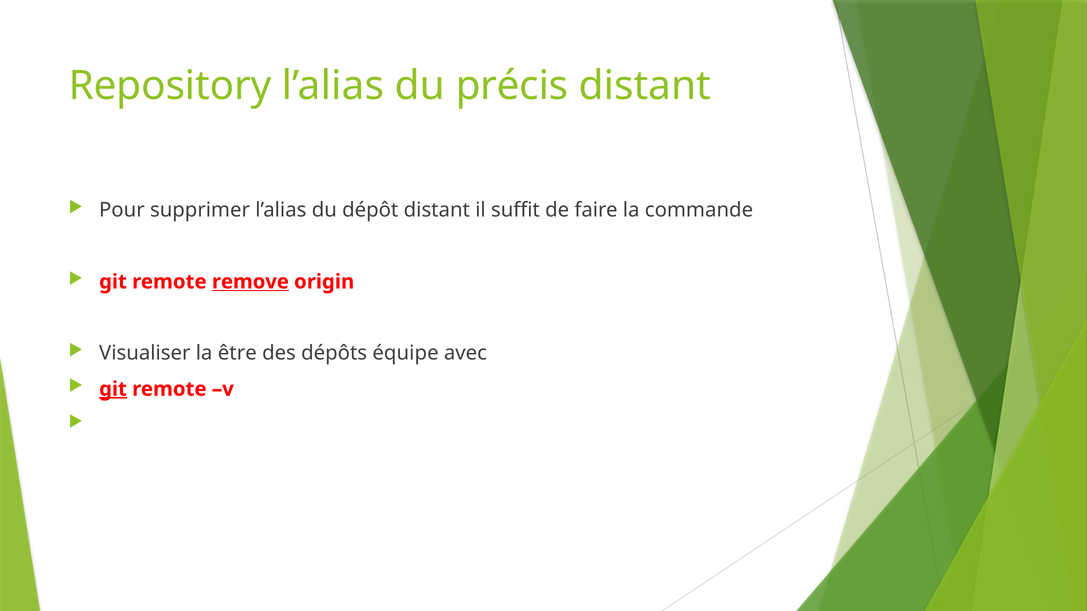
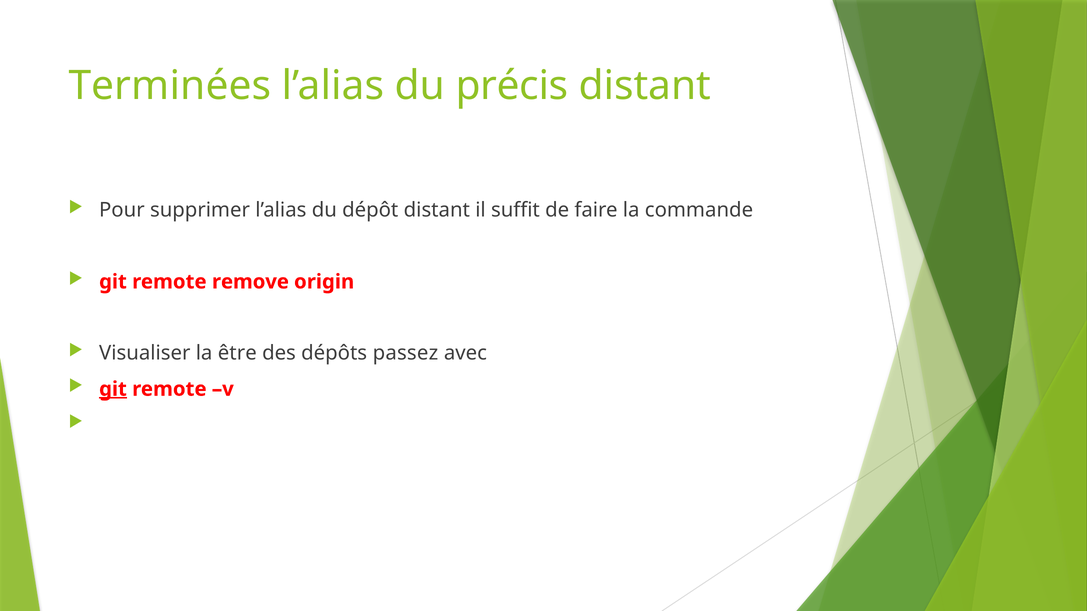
Repository: Repository -> Terminées
remove underline: present -> none
équipe: équipe -> passez
